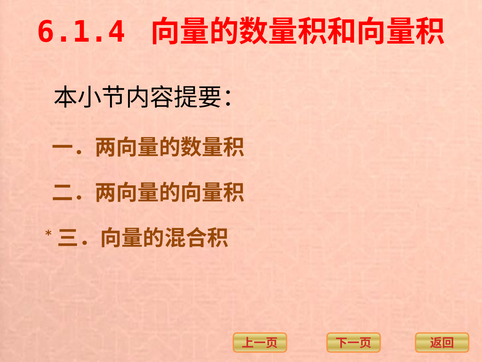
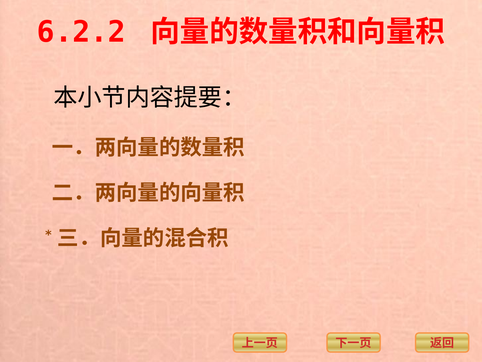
6.1.4: 6.1.4 -> 6.2.2
